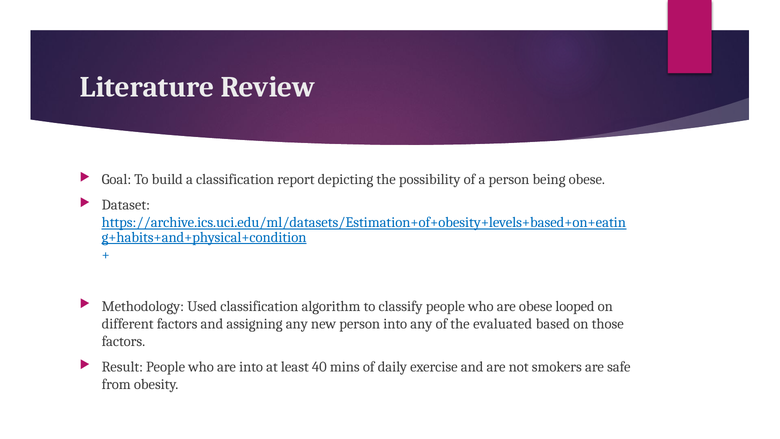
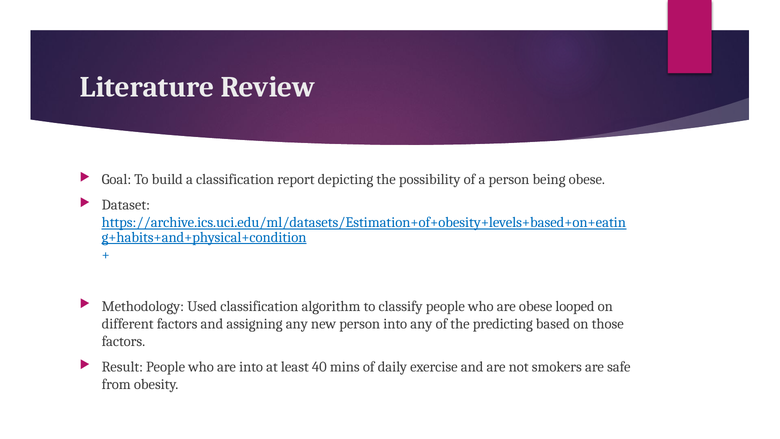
evaluated: evaluated -> predicting
